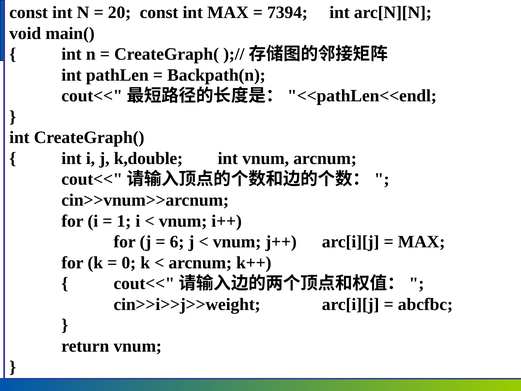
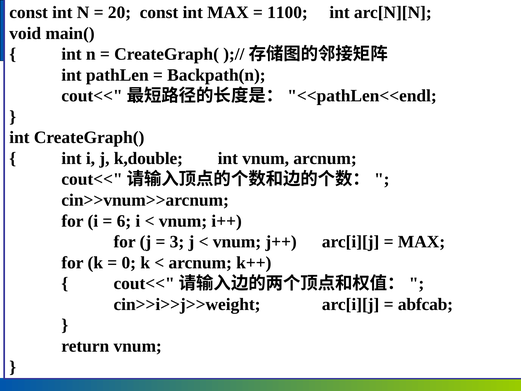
7394: 7394 -> 1100
1: 1 -> 6
6: 6 -> 3
abcfbc: abcfbc -> abfcab
